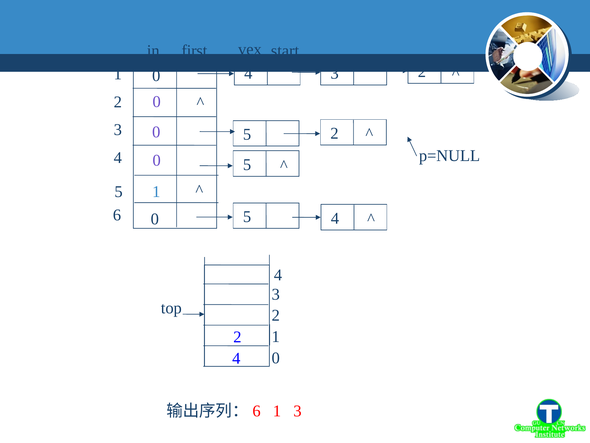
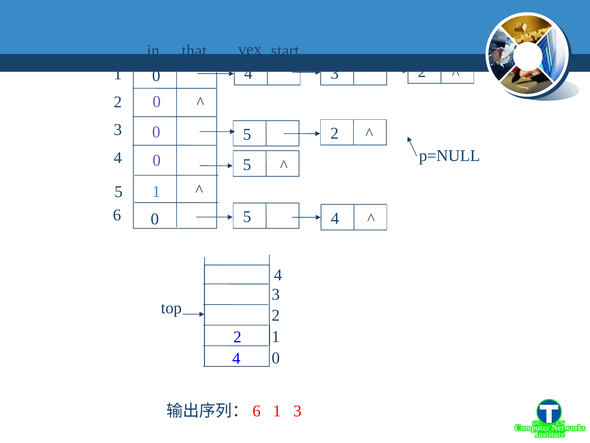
first: first -> that
